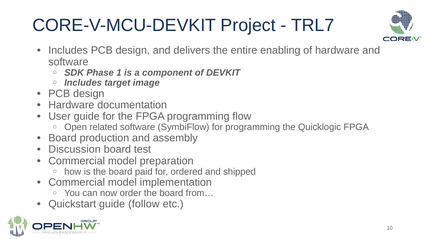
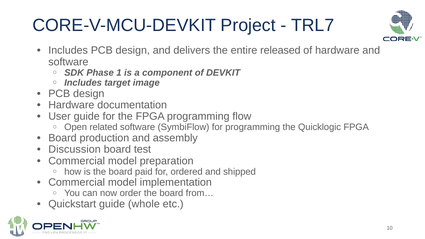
enabling: enabling -> released
follow: follow -> whole
